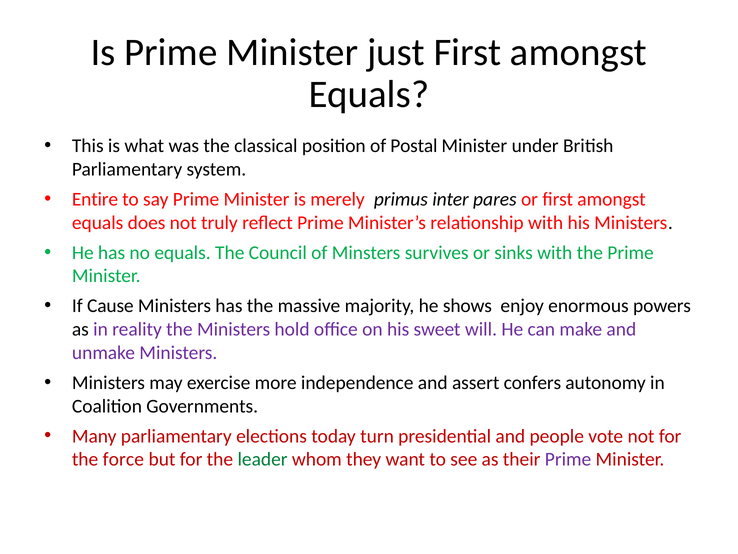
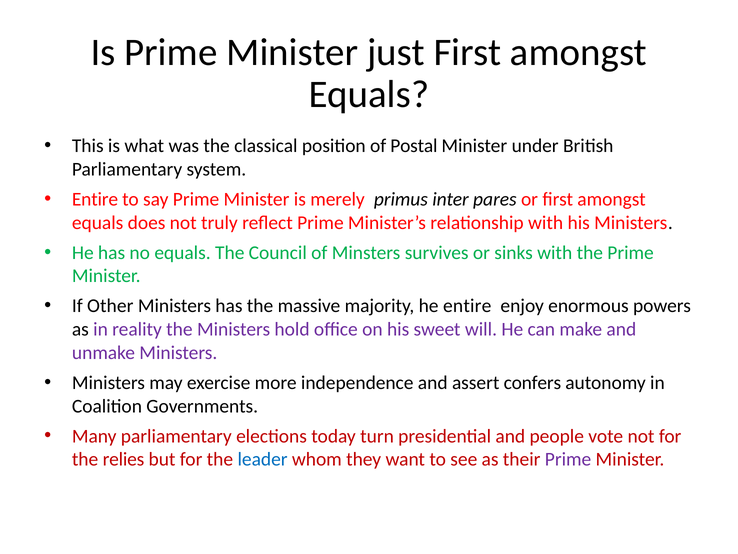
Cause: Cause -> Other
he shows: shows -> entire
force: force -> relies
leader colour: green -> blue
